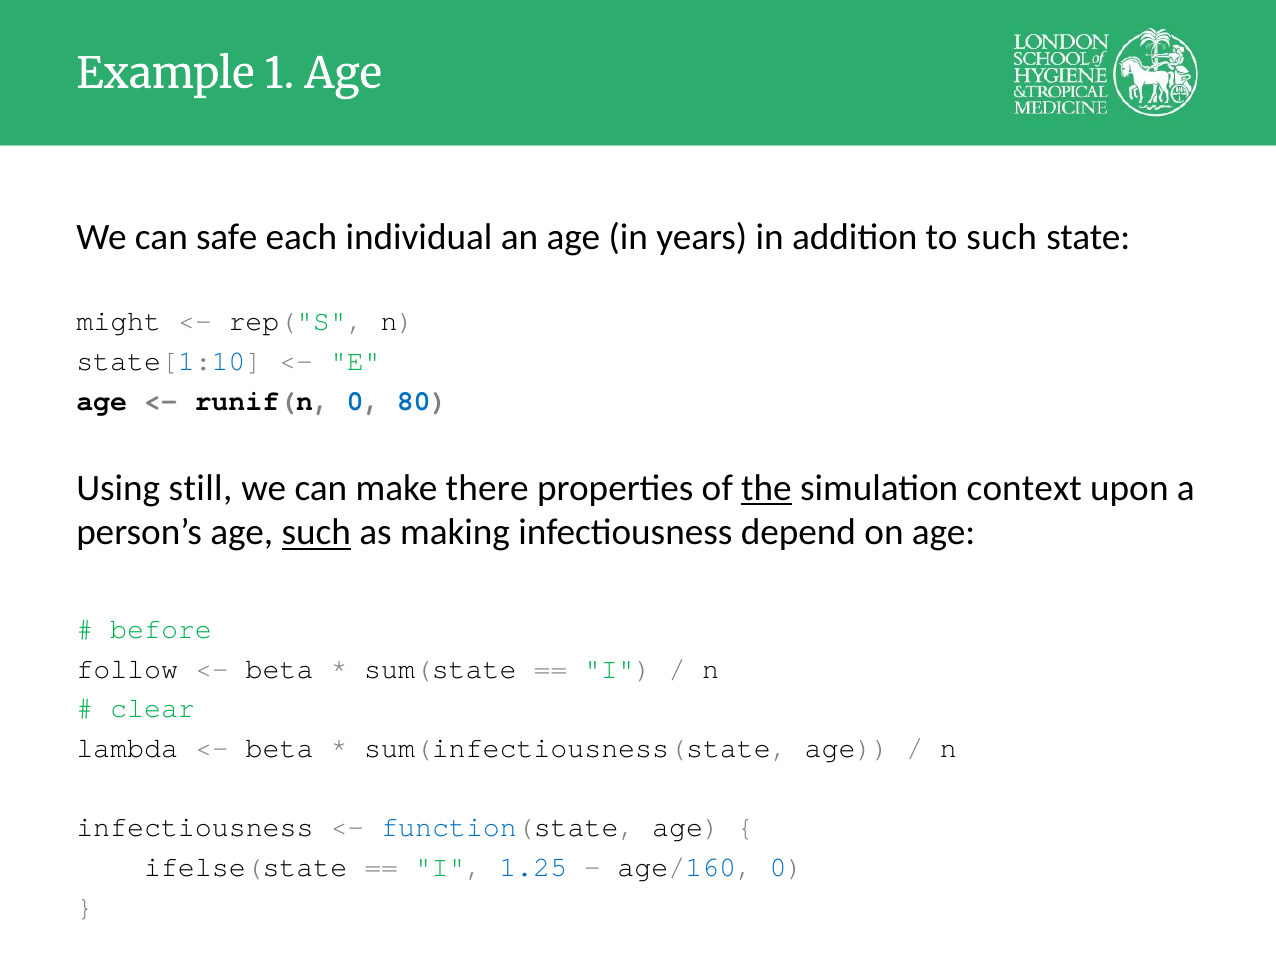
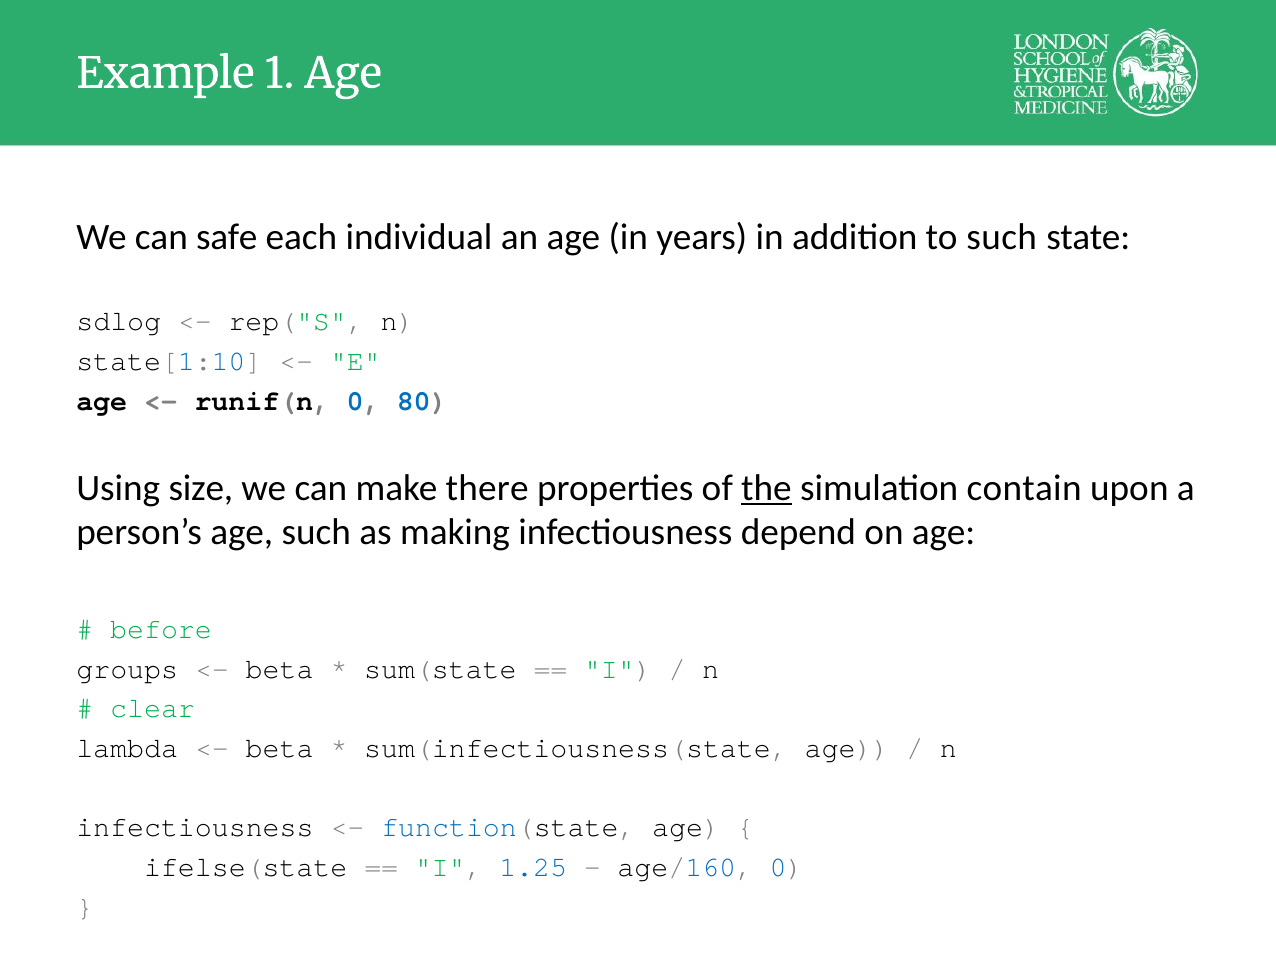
might: might -> sdlog
still: still -> size
context: context -> contain
such at (316, 533) underline: present -> none
follow: follow -> groups
